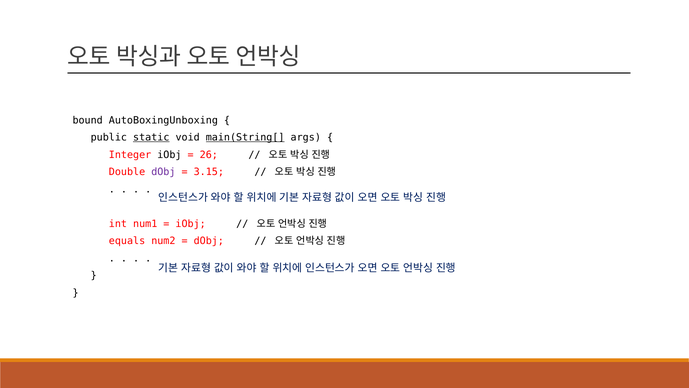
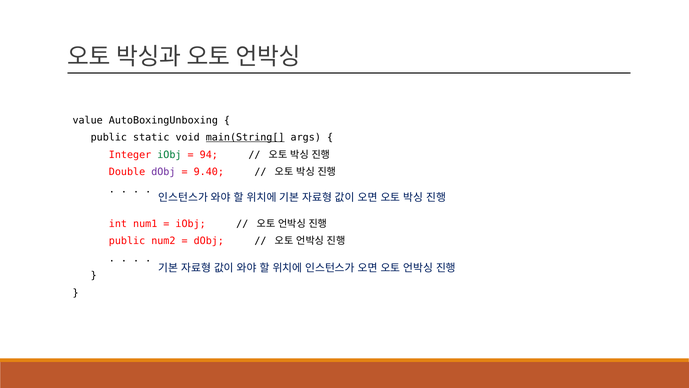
bound: bound -> value
static underline: present -> none
iObj at (169, 155) colour: black -> green
26: 26 -> 94
3.15: 3.15 -> 9.40
equals at (127, 241): equals -> public
